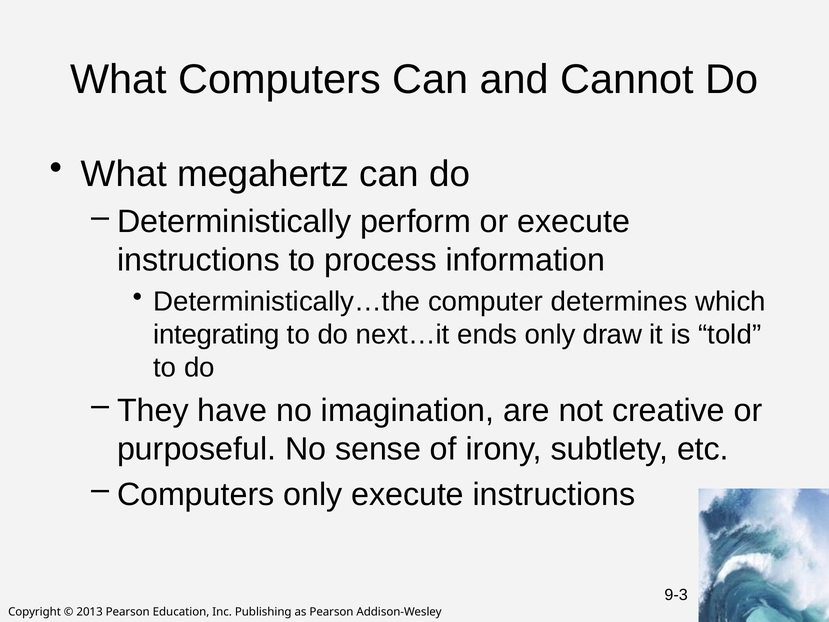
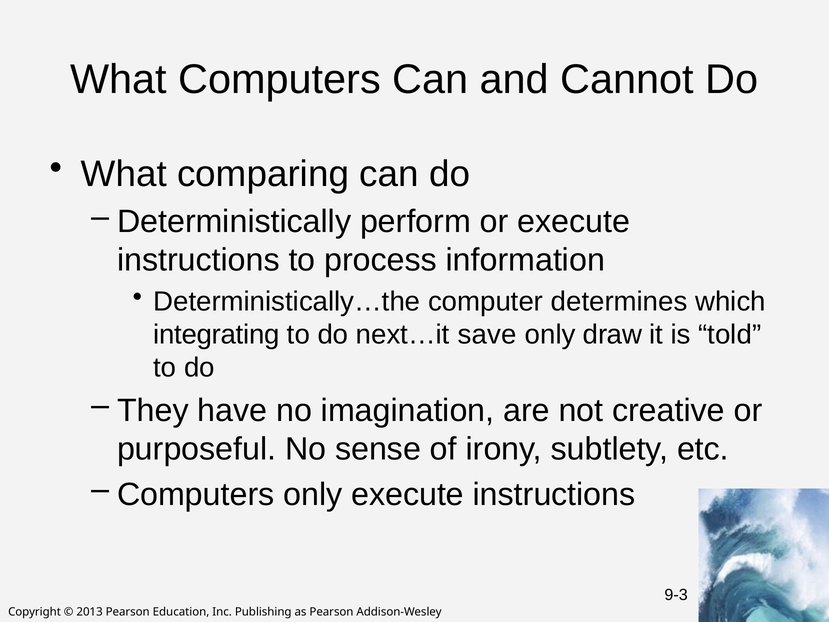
megahertz: megahertz -> comparing
ends: ends -> save
